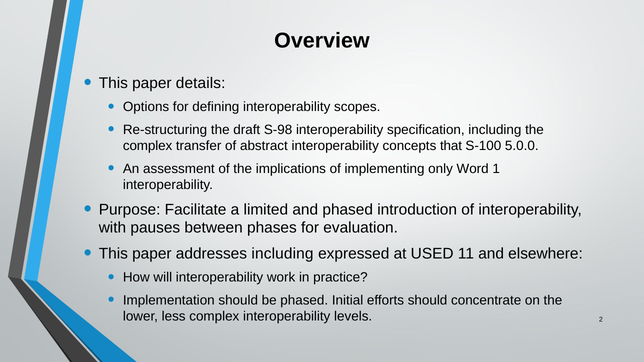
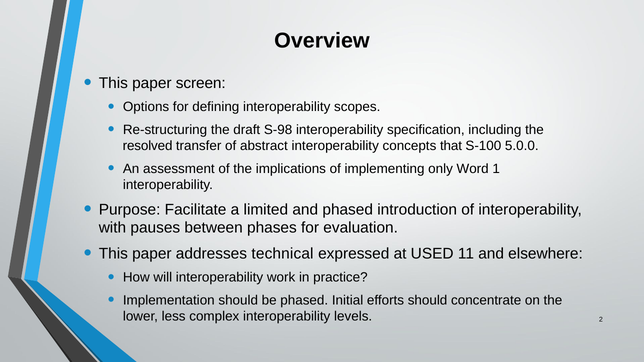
details: details -> screen
complex at (148, 146): complex -> resolved
addresses including: including -> technical
